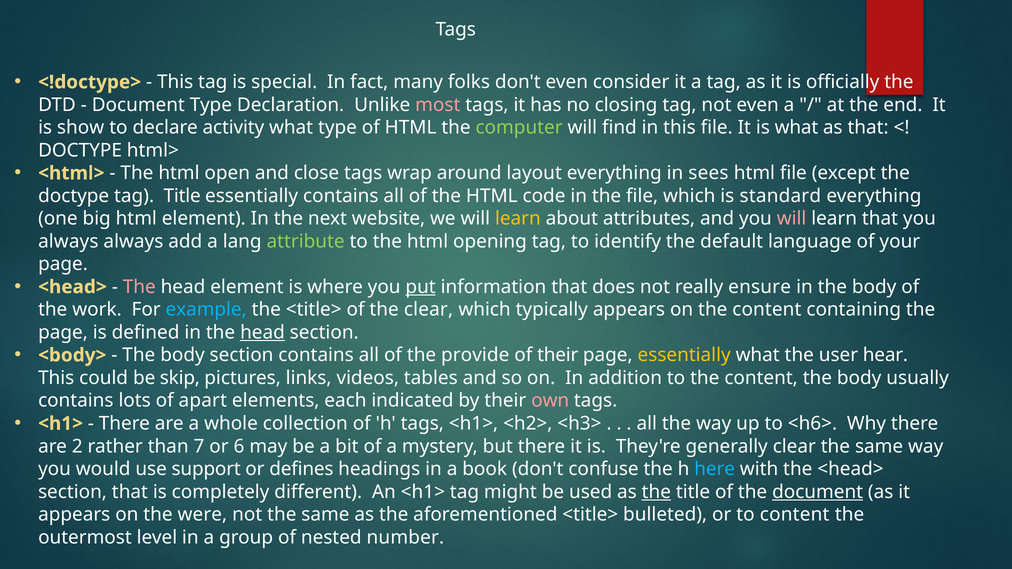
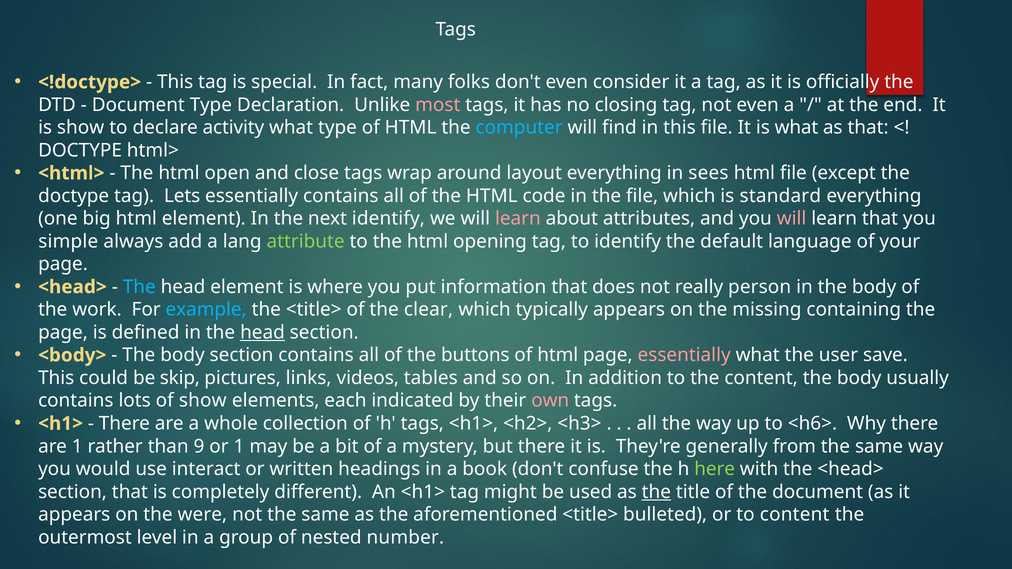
computer colour: light green -> light blue
tag Title: Title -> Lets
next website: website -> identify
learn at (518, 219) colour: yellow -> pink
always at (68, 242): always -> simple
The at (139, 287) colour: pink -> light blue
put underline: present -> none
ensure: ensure -> person
on the content: content -> missing
provide: provide -> buttons
their at (558, 355): their -> html
essentially at (684, 355) colour: yellow -> pink
hear: hear -> save
of apart: apart -> show
are 2: 2 -> 1
7: 7 -> 9
or 6: 6 -> 1
generally clear: clear -> from
support: support -> interact
defines: defines -> written
here colour: light blue -> light green
document at (818, 492) underline: present -> none
